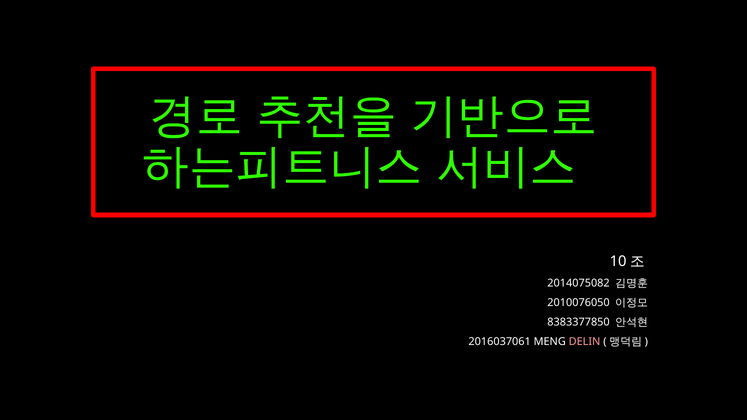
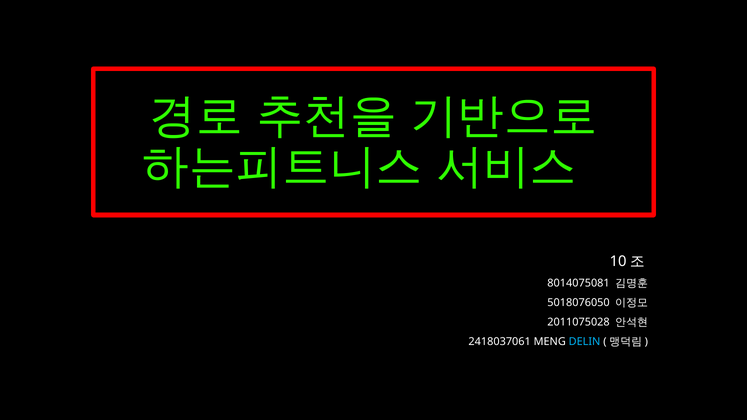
2014075082: 2014075082 -> 8014075081
2010076050: 2010076050 -> 5018076050
8383377850: 8383377850 -> 2011075028
2016037061: 2016037061 -> 2418037061
DELIN colour: pink -> light blue
